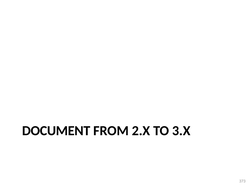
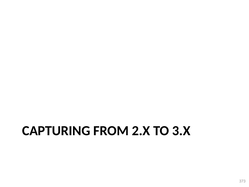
DOCUMENT: DOCUMENT -> CAPTURING
